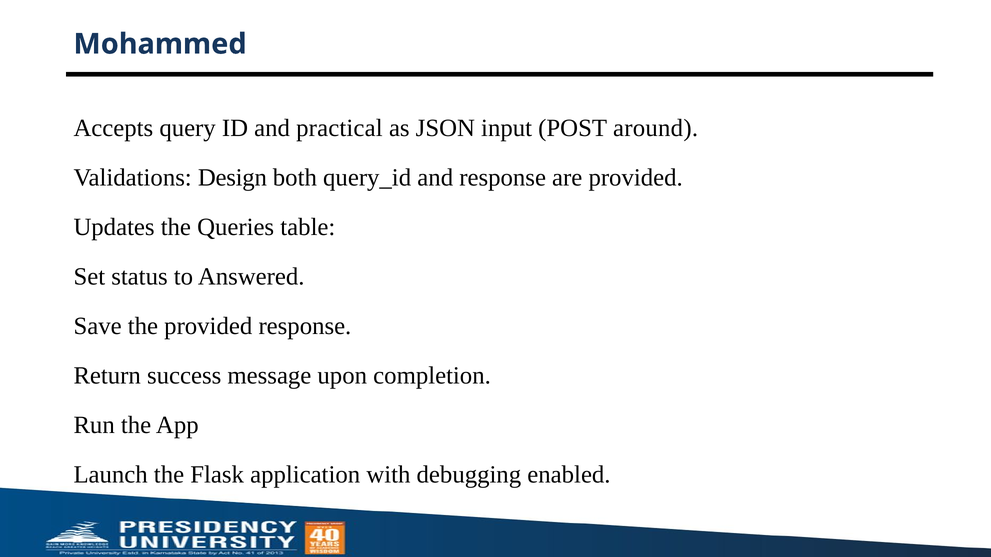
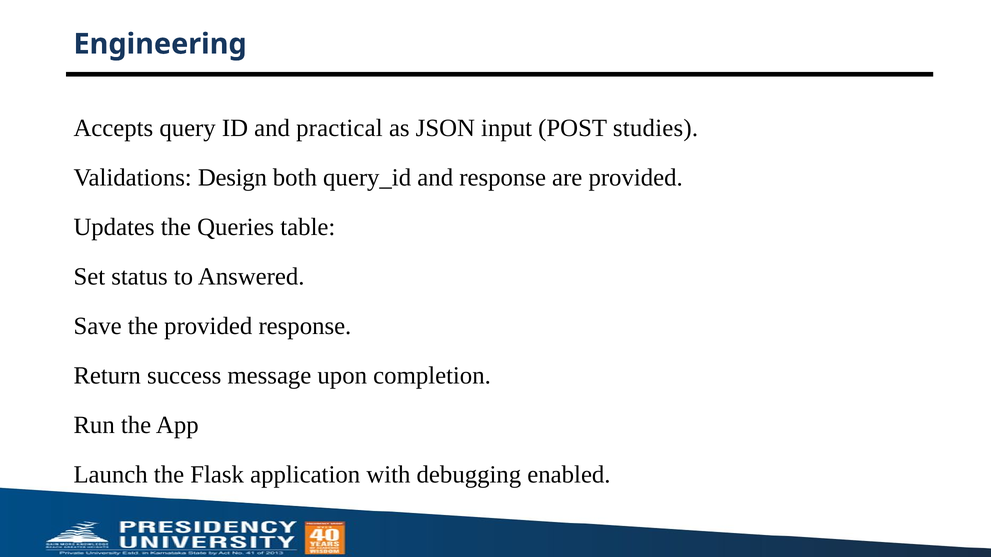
Mohammed: Mohammed -> Engineering
around: around -> studies
